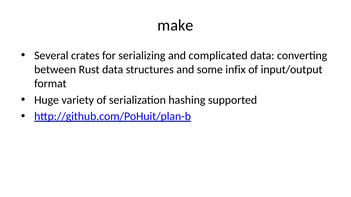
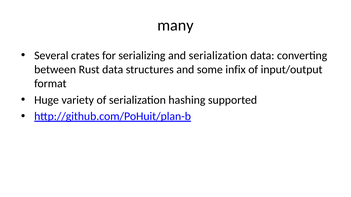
make: make -> many
and complicated: complicated -> serialization
